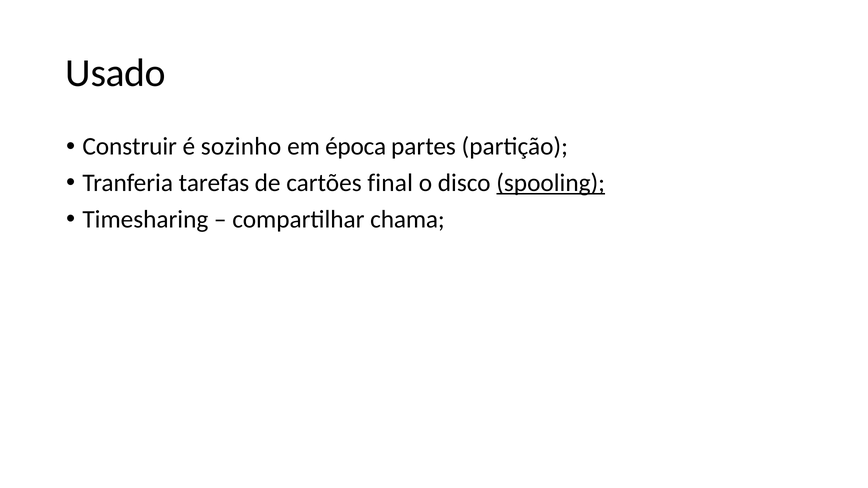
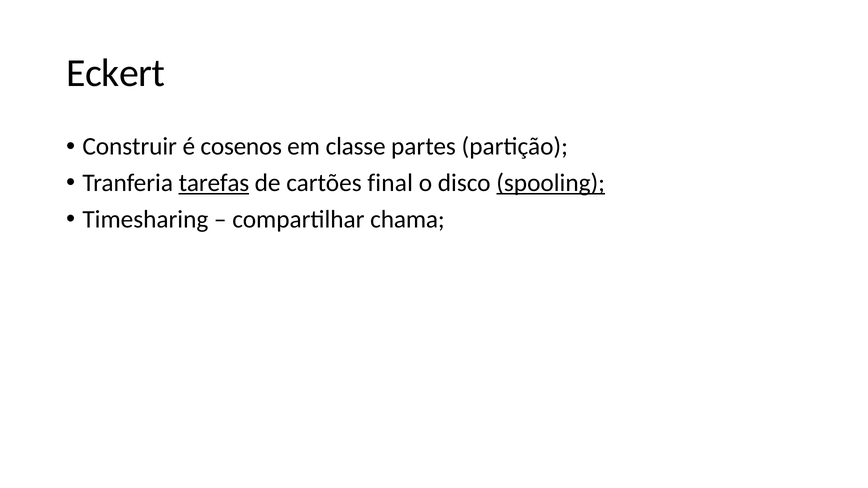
Usado: Usado -> Eckert
sozinho: sozinho -> cosenos
época: época -> classe
tarefas underline: none -> present
